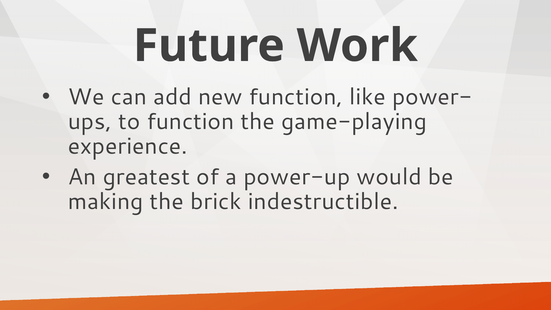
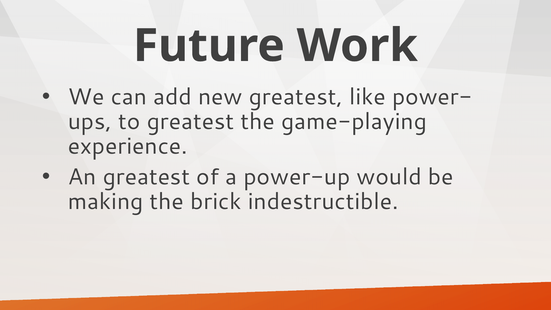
new function: function -> greatest
to function: function -> greatest
